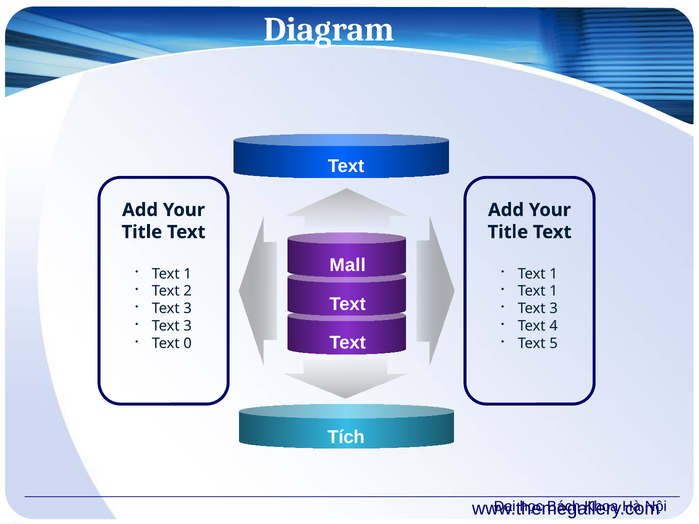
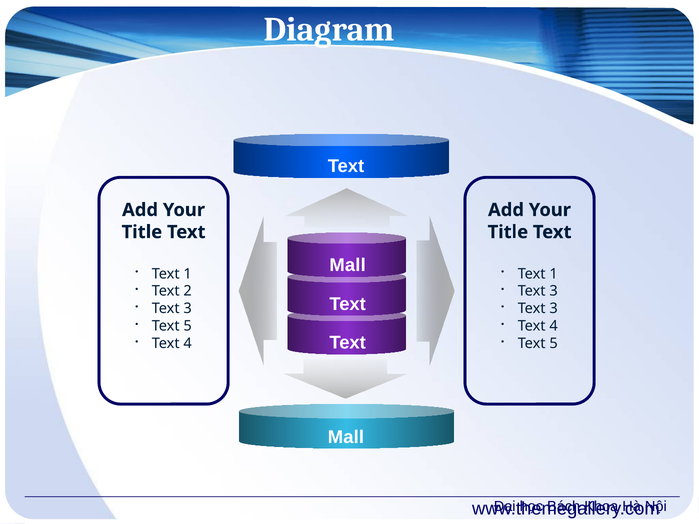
1 at (554, 291): 1 -> 3
3 at (188, 326): 3 -> 5
0 at (188, 344): 0 -> 4
Tích at (346, 437): Tích -> Mall
